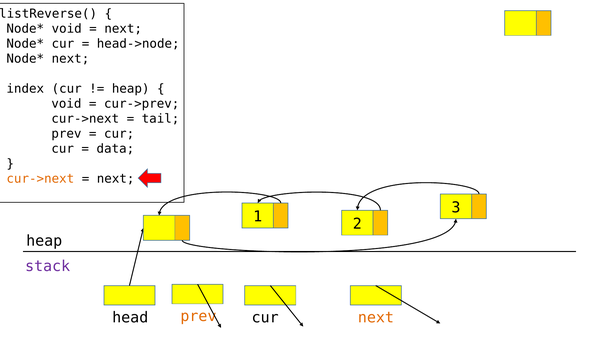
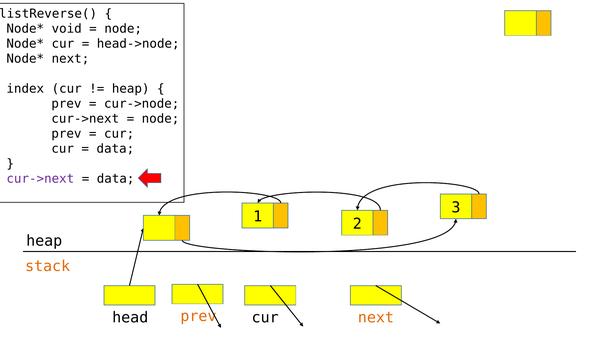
next at (123, 29): next -> node
void at (66, 104): void -> prev
cur->prev: cur->prev -> cur->node
tail at (161, 119): tail -> node
cur->next at (40, 179) colour: orange -> purple
next at (116, 179): next -> data
stack colour: purple -> orange
